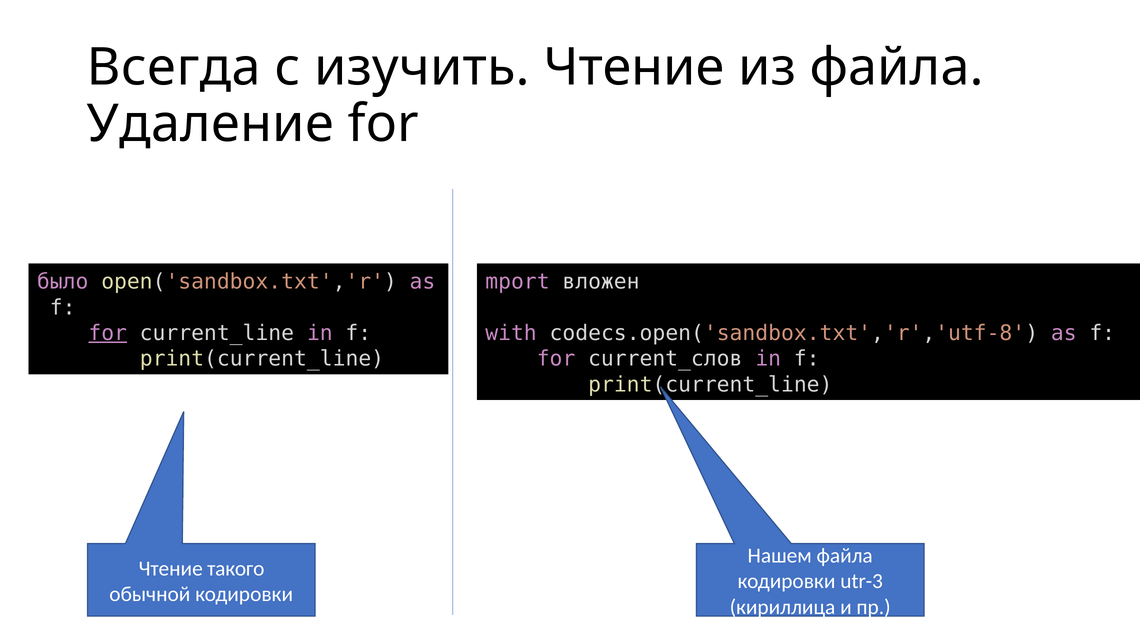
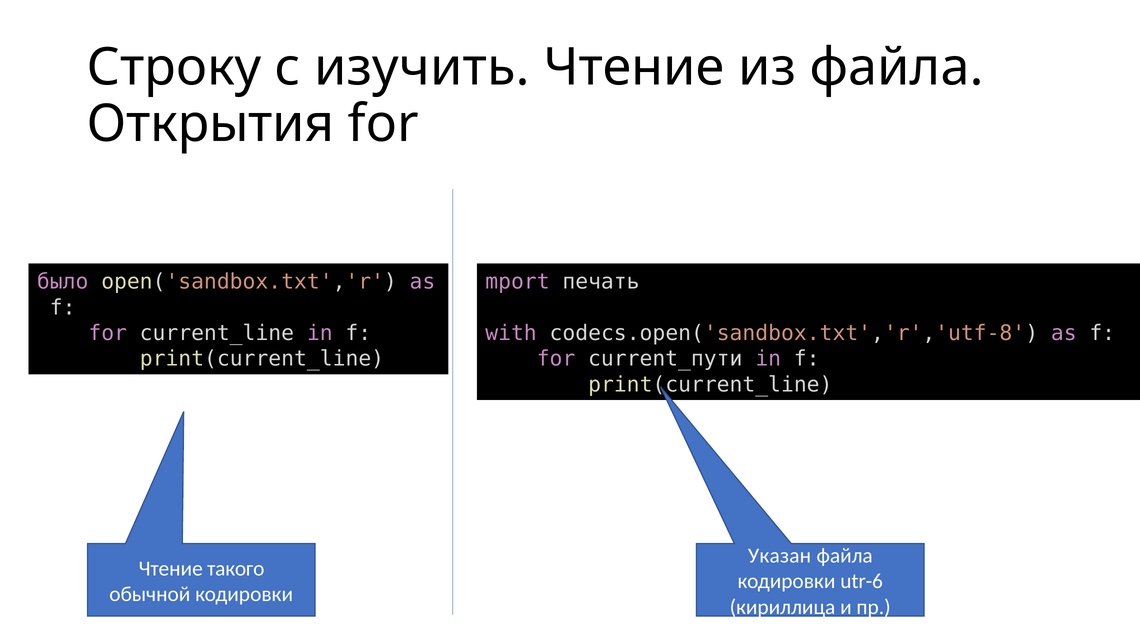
Всегда: Всегда -> Строку
Удаление: Удаление -> Открытия
вложен: вложен -> печать
for at (108, 333) underline: present -> none
current_слов: current_слов -> current_пути
Нашем: Нашем -> Указан
utr-3: utr-3 -> utr-6
